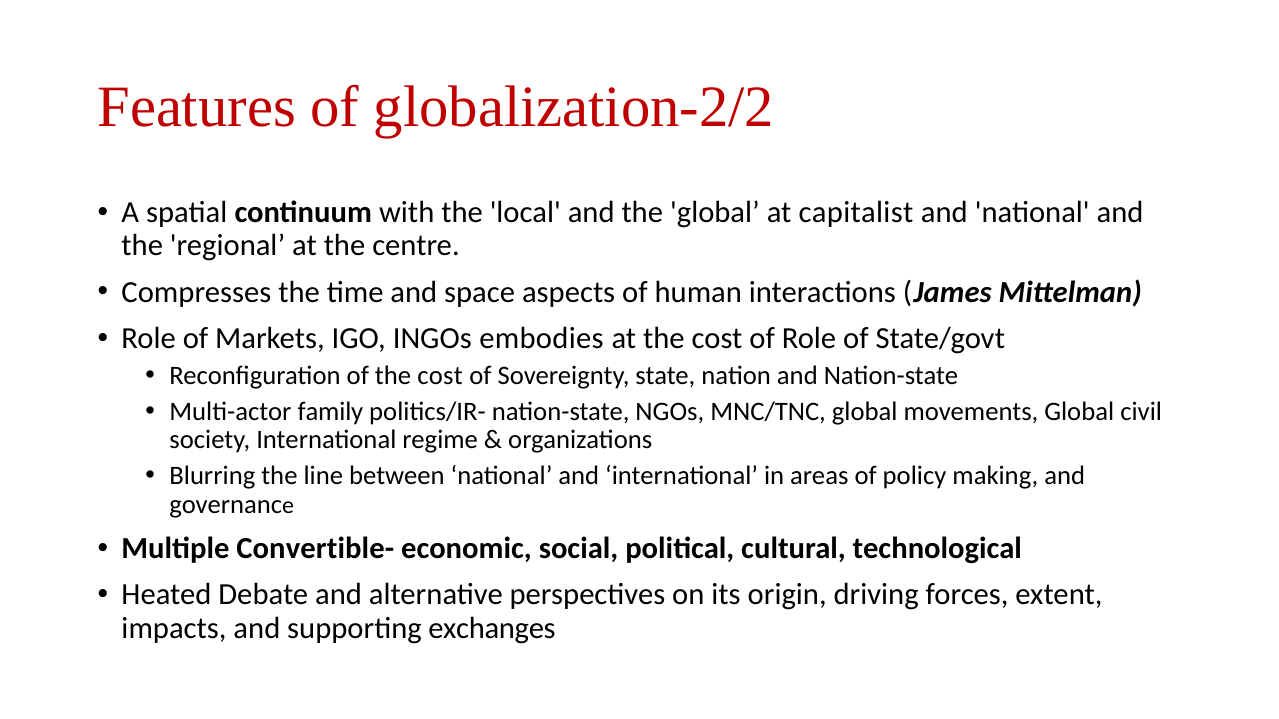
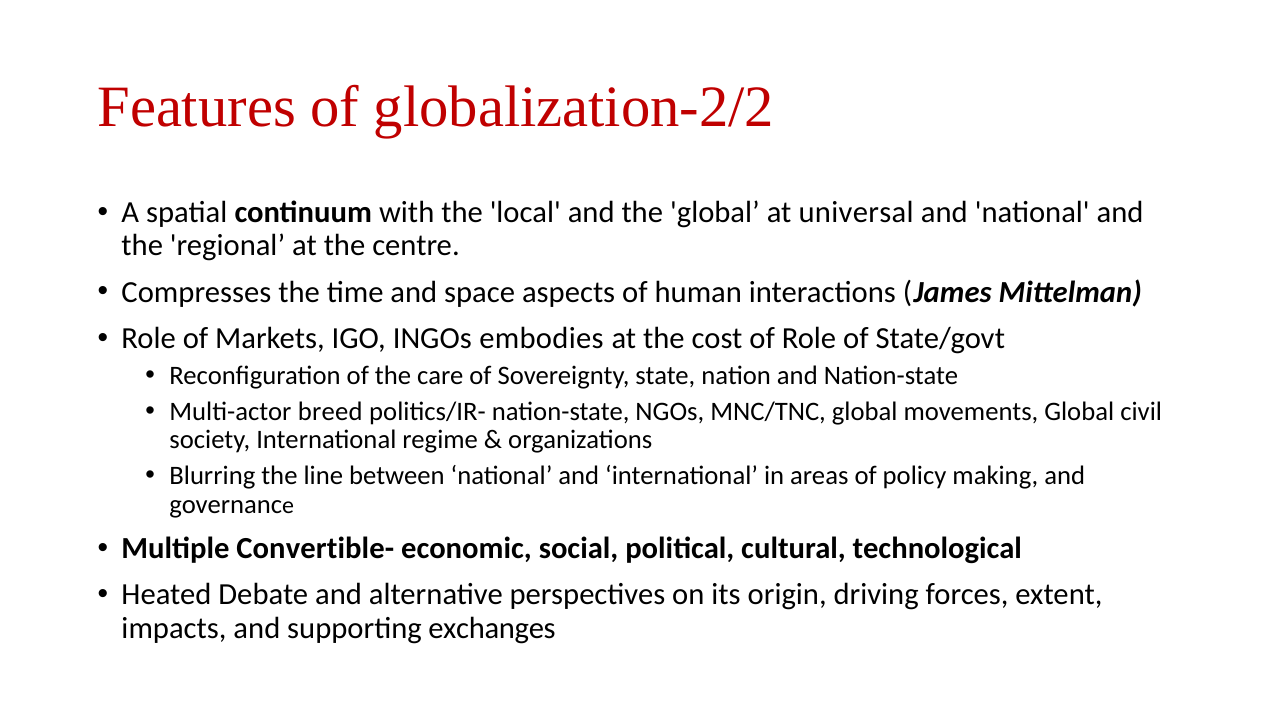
capitalist: capitalist -> universal
of the cost: cost -> care
family: family -> breed
